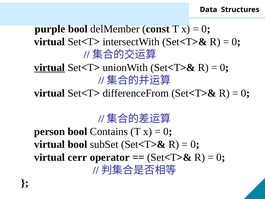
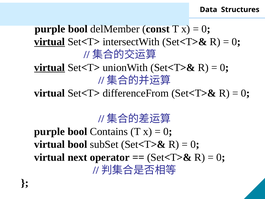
virtual at (50, 42) underline: none -> present
person at (50, 131): person -> purple
cerr: cerr -> next
